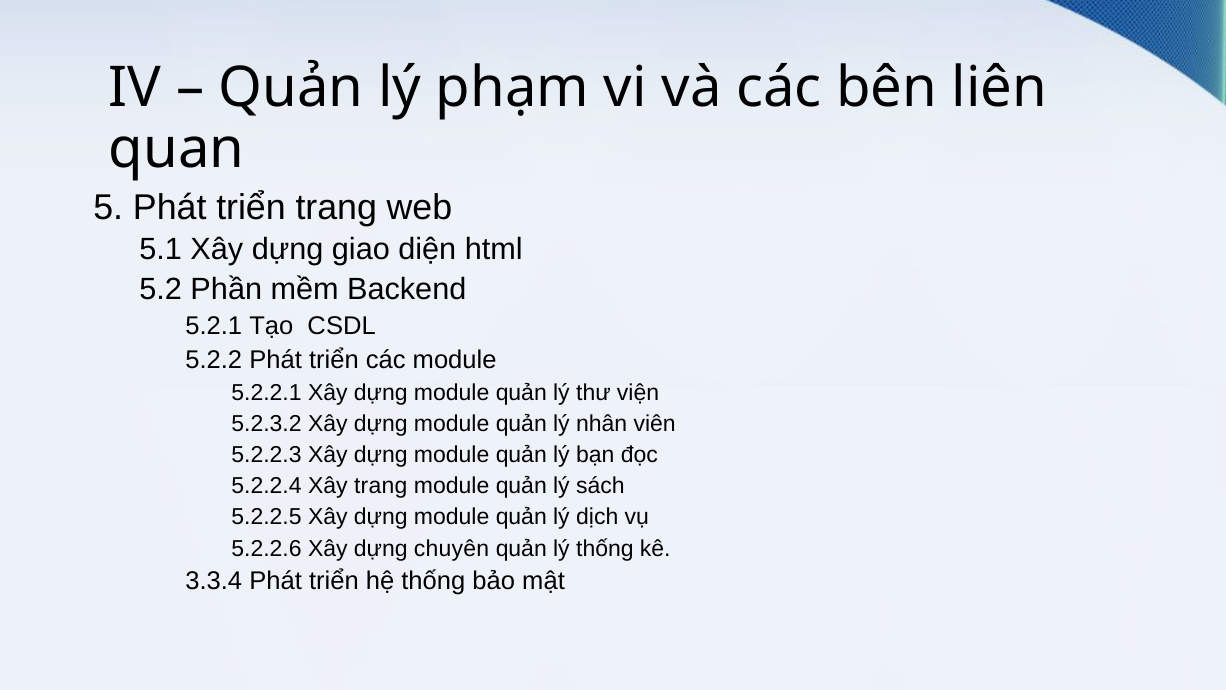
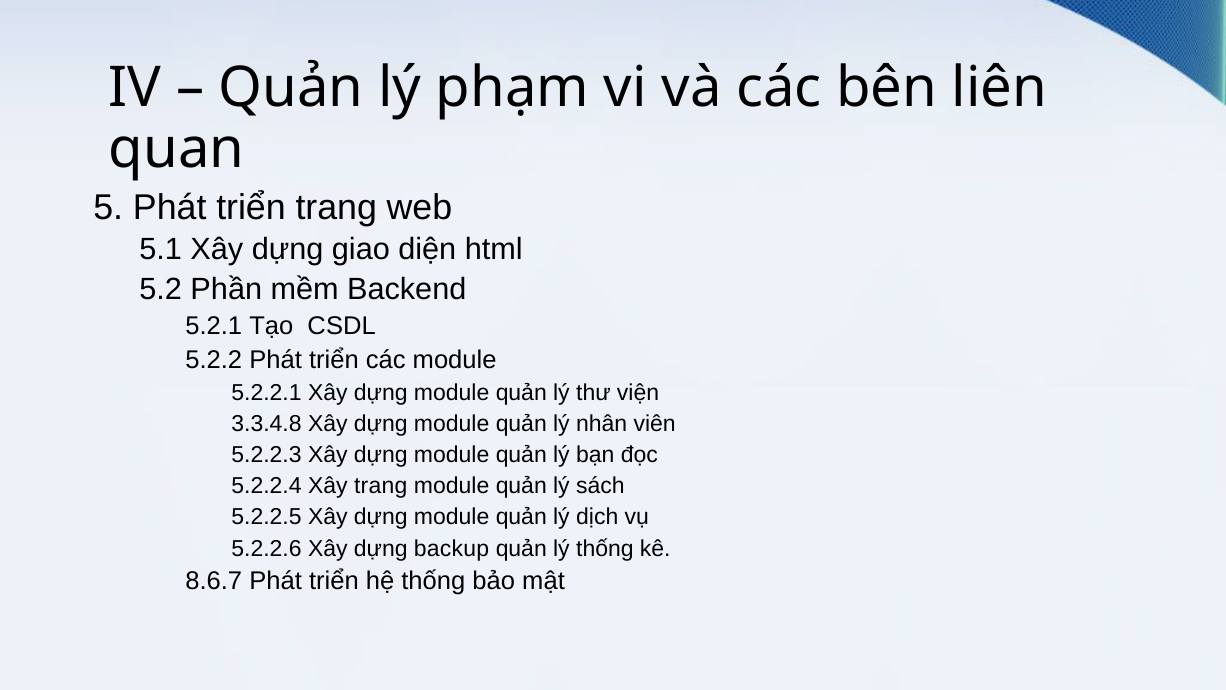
5.2.3.2: 5.2.3.2 -> 3.3.4.8
chuyên: chuyên -> backup
3.3.4: 3.3.4 -> 8.6.7
